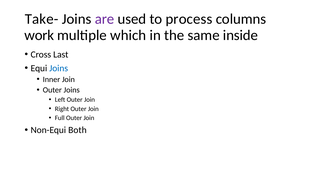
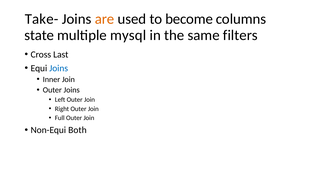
are colour: purple -> orange
process: process -> become
work: work -> state
which: which -> mysql
inside: inside -> filters
